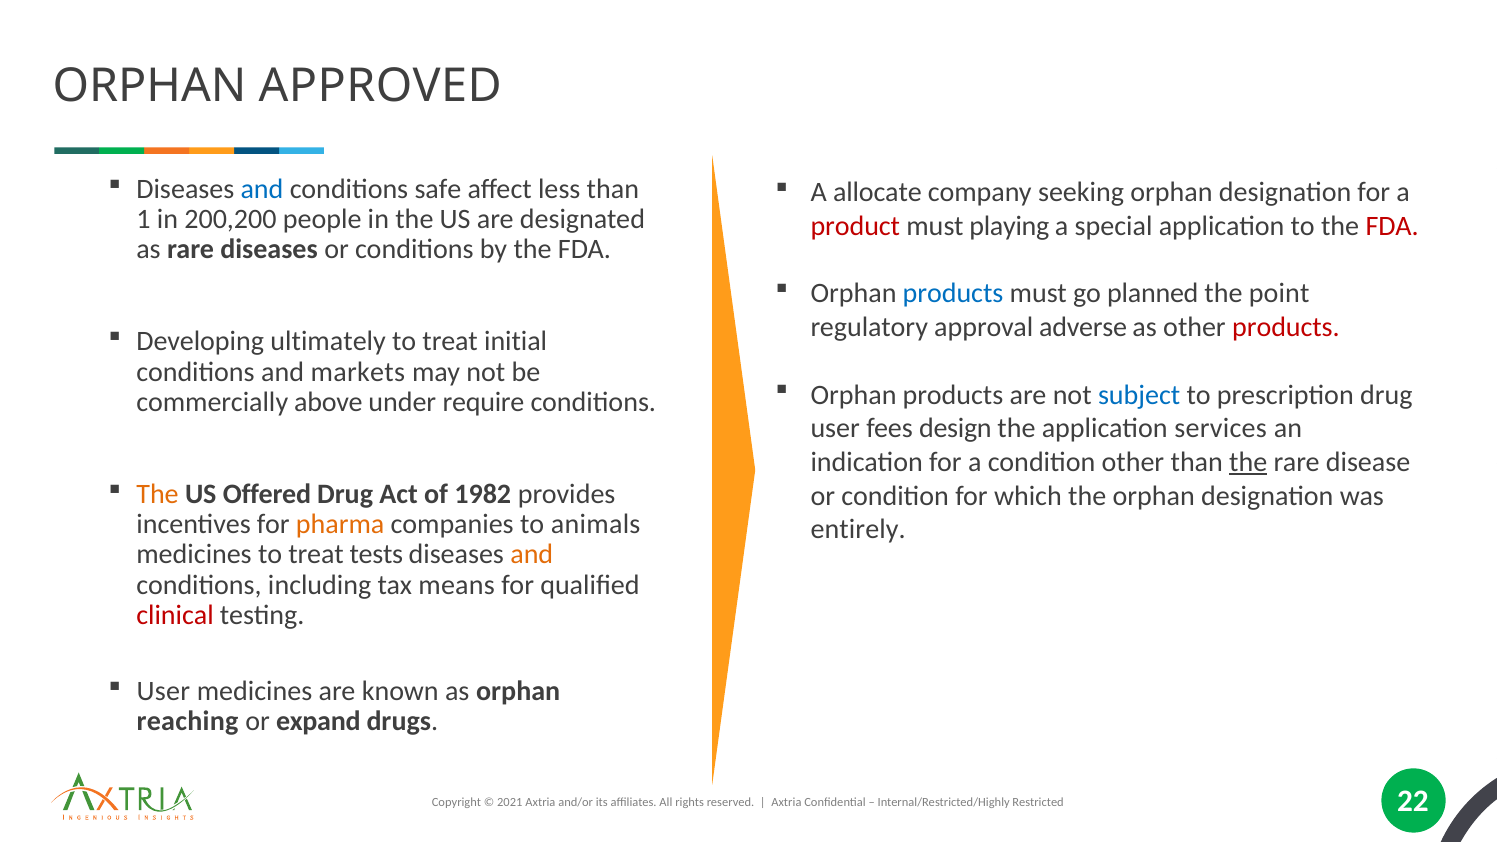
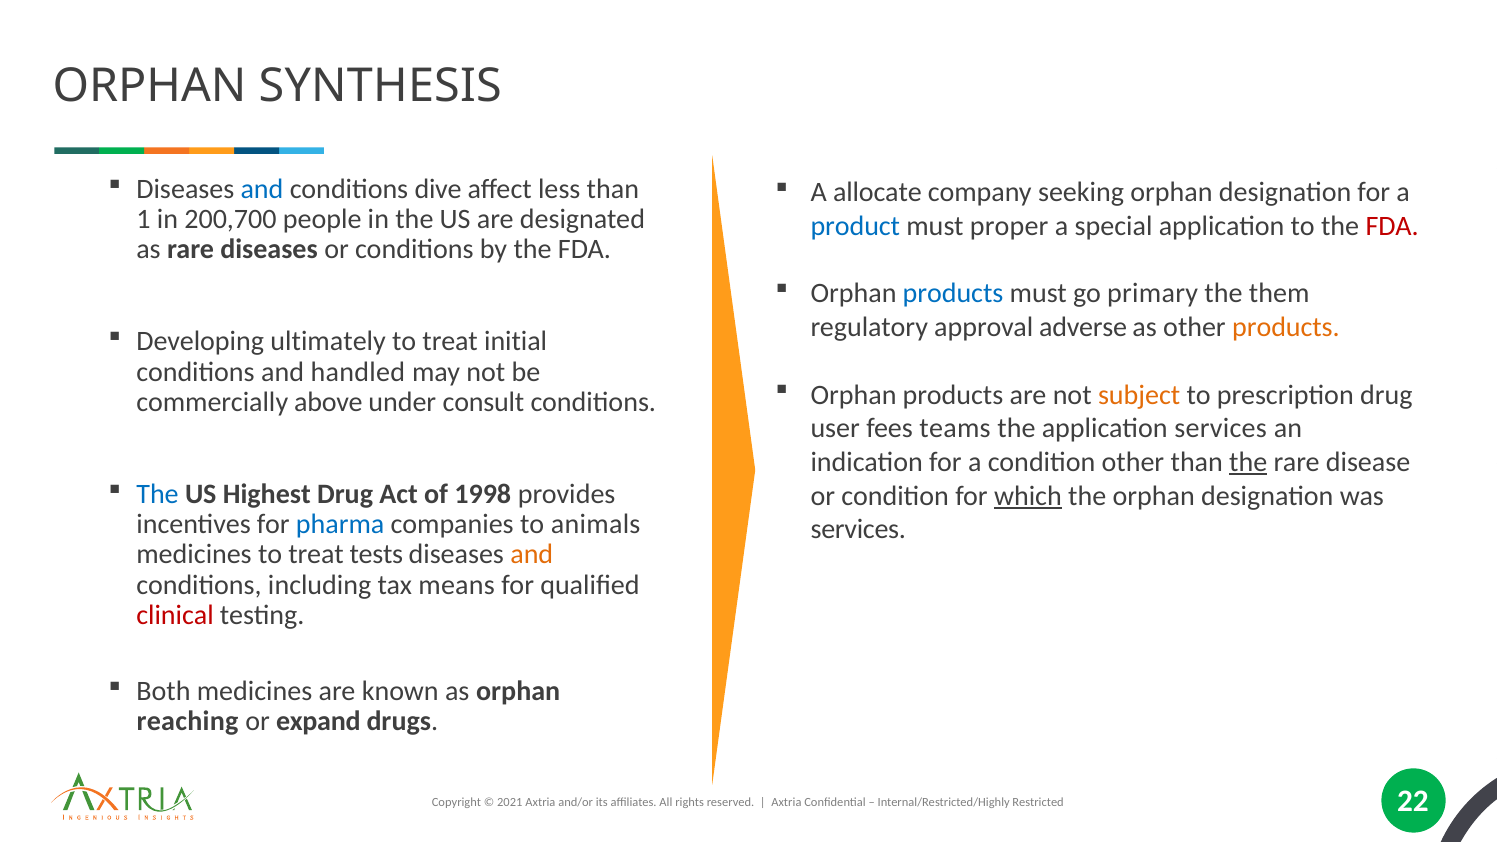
APPROVED: APPROVED -> SYNTHESIS
safe: safe -> dive
200,200: 200,200 -> 200,700
product colour: red -> blue
playing: playing -> proper
planned: planned -> primary
point: point -> them
products at (1286, 327) colour: red -> orange
markets: markets -> handled
subject colour: blue -> orange
require: require -> consult
design: design -> teams
The at (158, 494) colour: orange -> blue
Offered: Offered -> Highest
1982: 1982 -> 1998
which underline: none -> present
pharma colour: orange -> blue
entirely at (858, 530): entirely -> services
User at (163, 691): User -> Both
